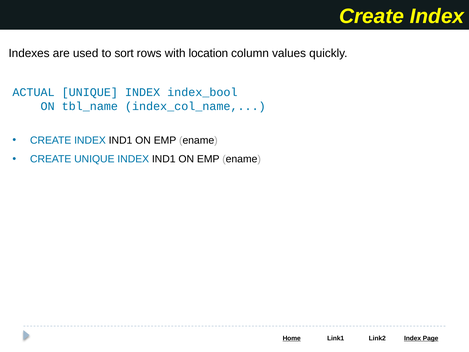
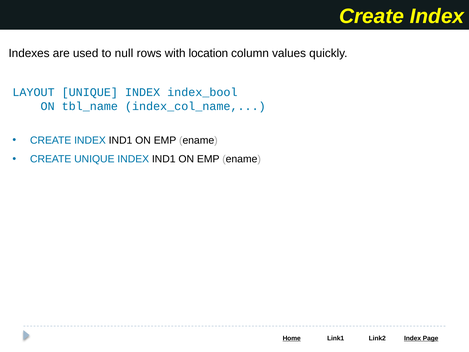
sort: sort -> null
ACTUAL: ACTUAL -> LAYOUT
